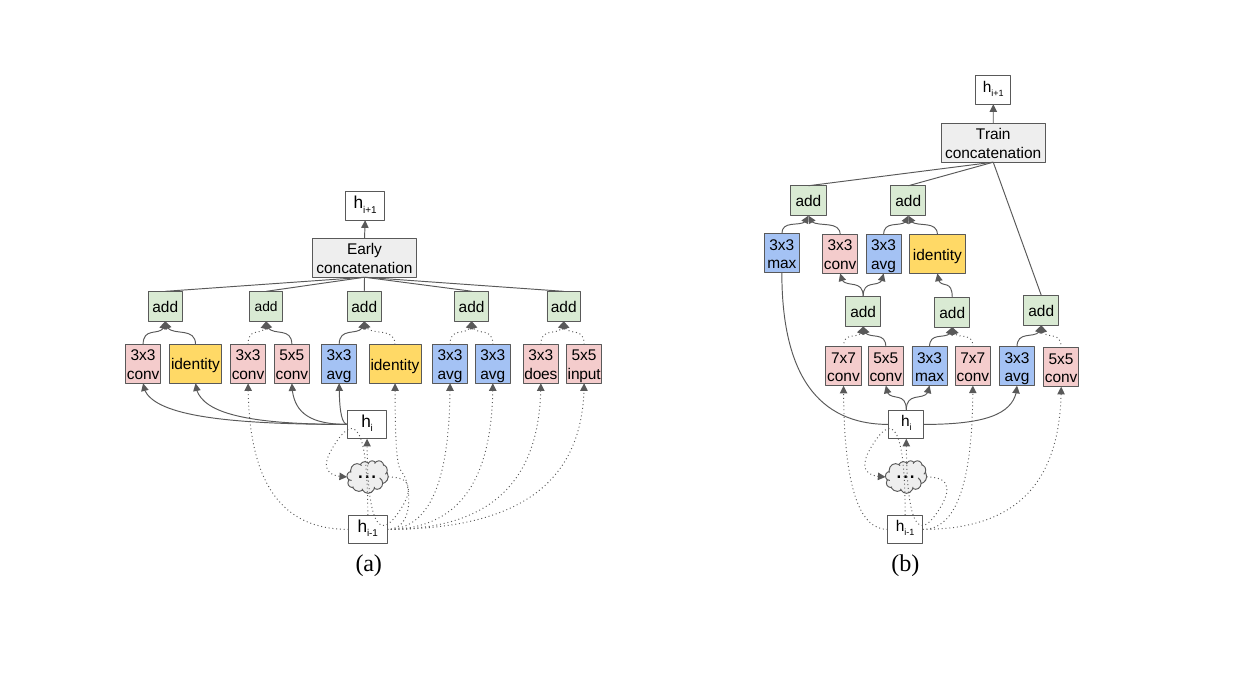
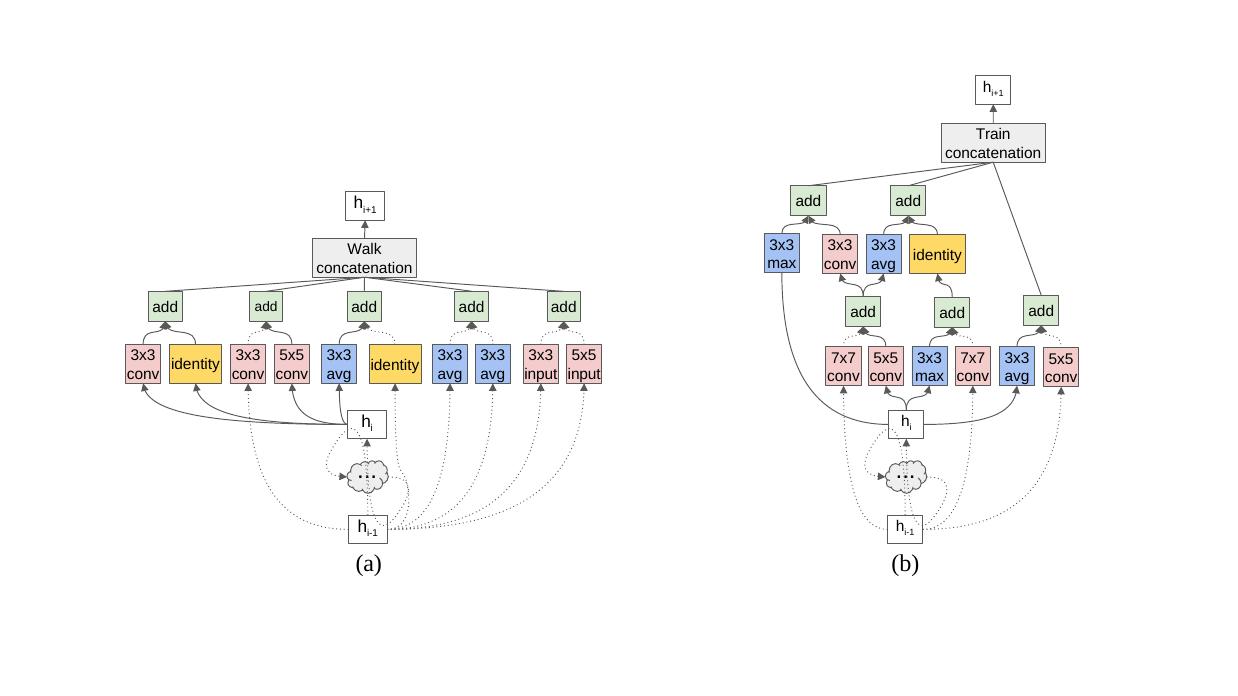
Early: Early -> Walk
does at (541, 374): does -> input
